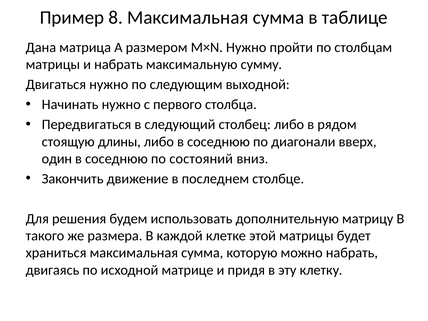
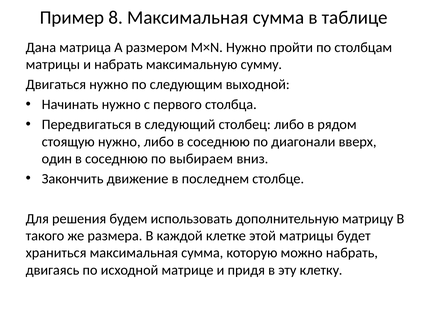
стоящую длины: длины -> нужно
состояний: состояний -> выбираем
